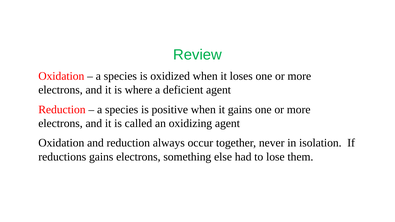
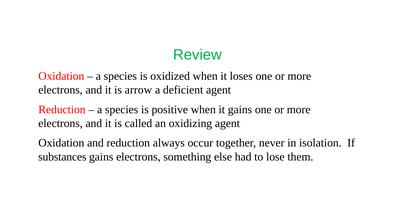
where: where -> arrow
reductions: reductions -> substances
